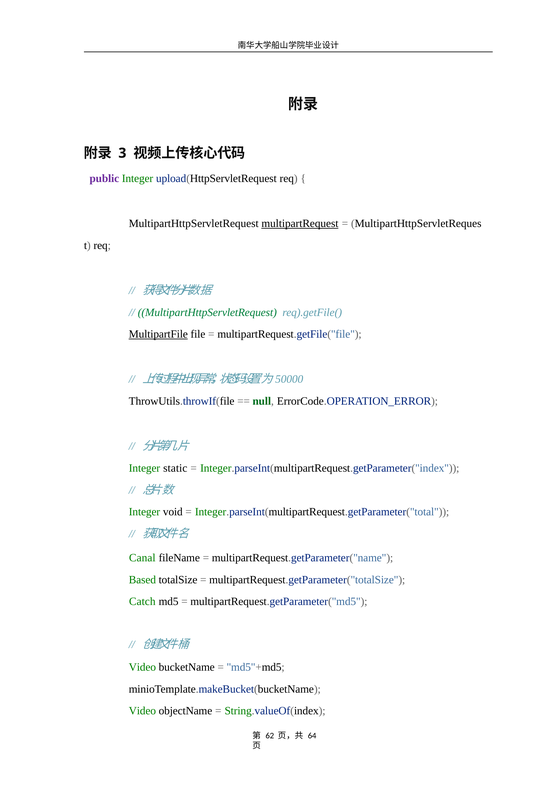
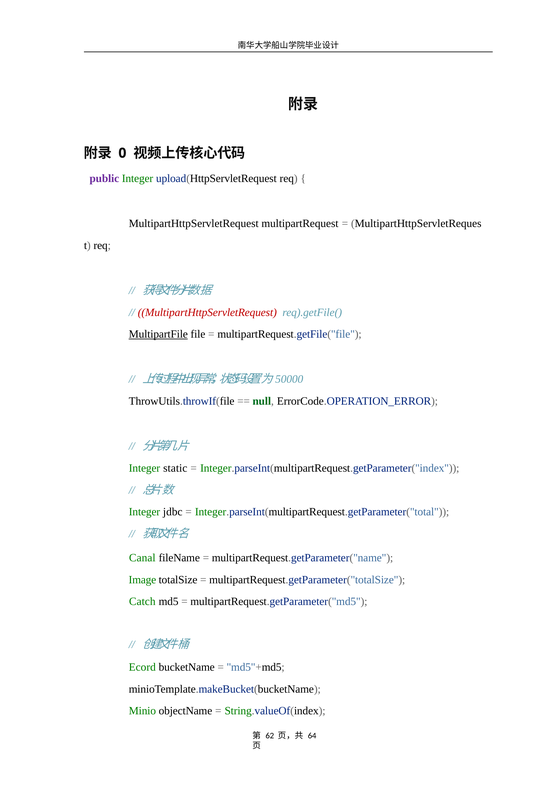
3: 3 -> 0
multipartRequest underline: present -> none
MultipartHttpServletRequest at (207, 312) colour: green -> red
void: void -> jdbc
Based: Based -> Image
Video at (142, 667): Video -> Ecord
Video at (142, 711): Video -> Minio
